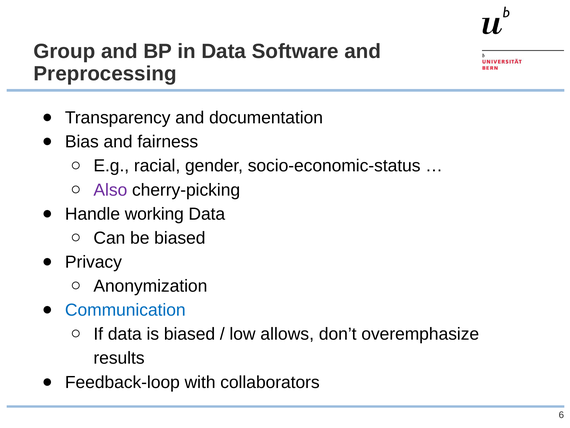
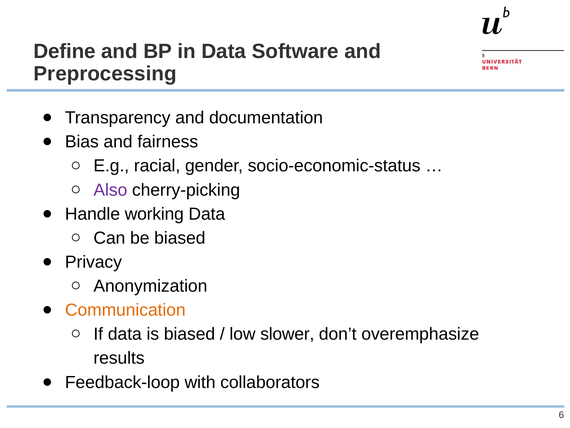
Group: Group -> Define
Communication colour: blue -> orange
allows: allows -> slower
